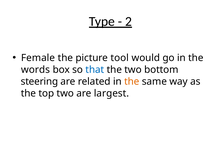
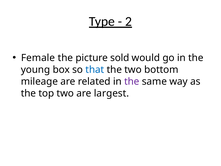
tool: tool -> sold
words: words -> young
steering: steering -> mileage
the at (132, 81) colour: orange -> purple
